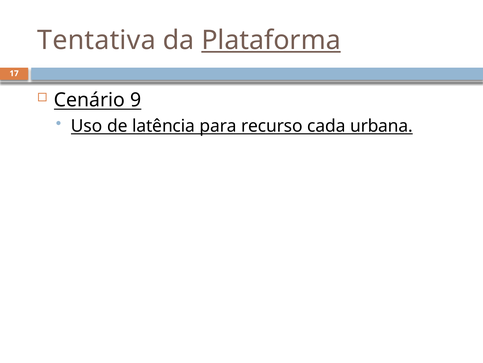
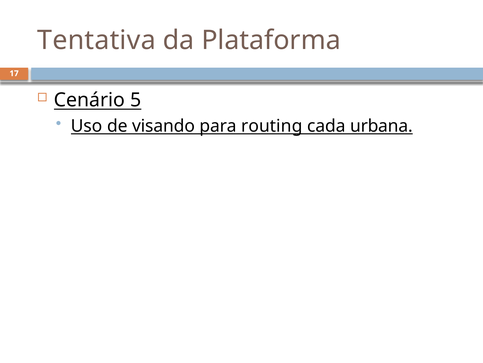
Plataforma underline: present -> none
9: 9 -> 5
latência: latência -> visando
recurso: recurso -> routing
